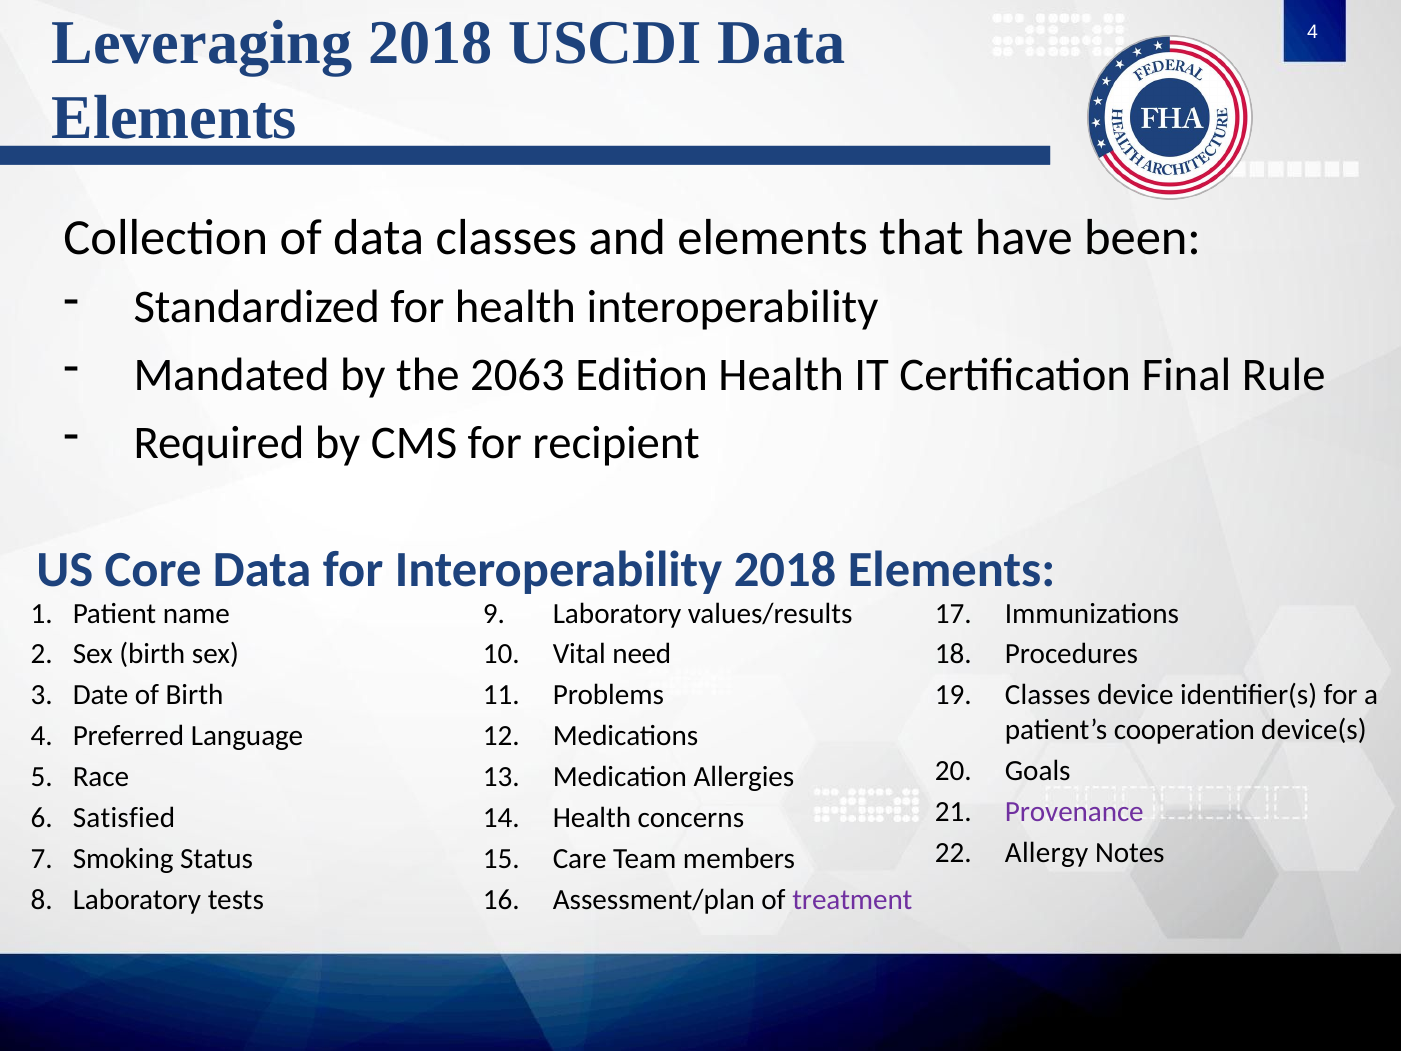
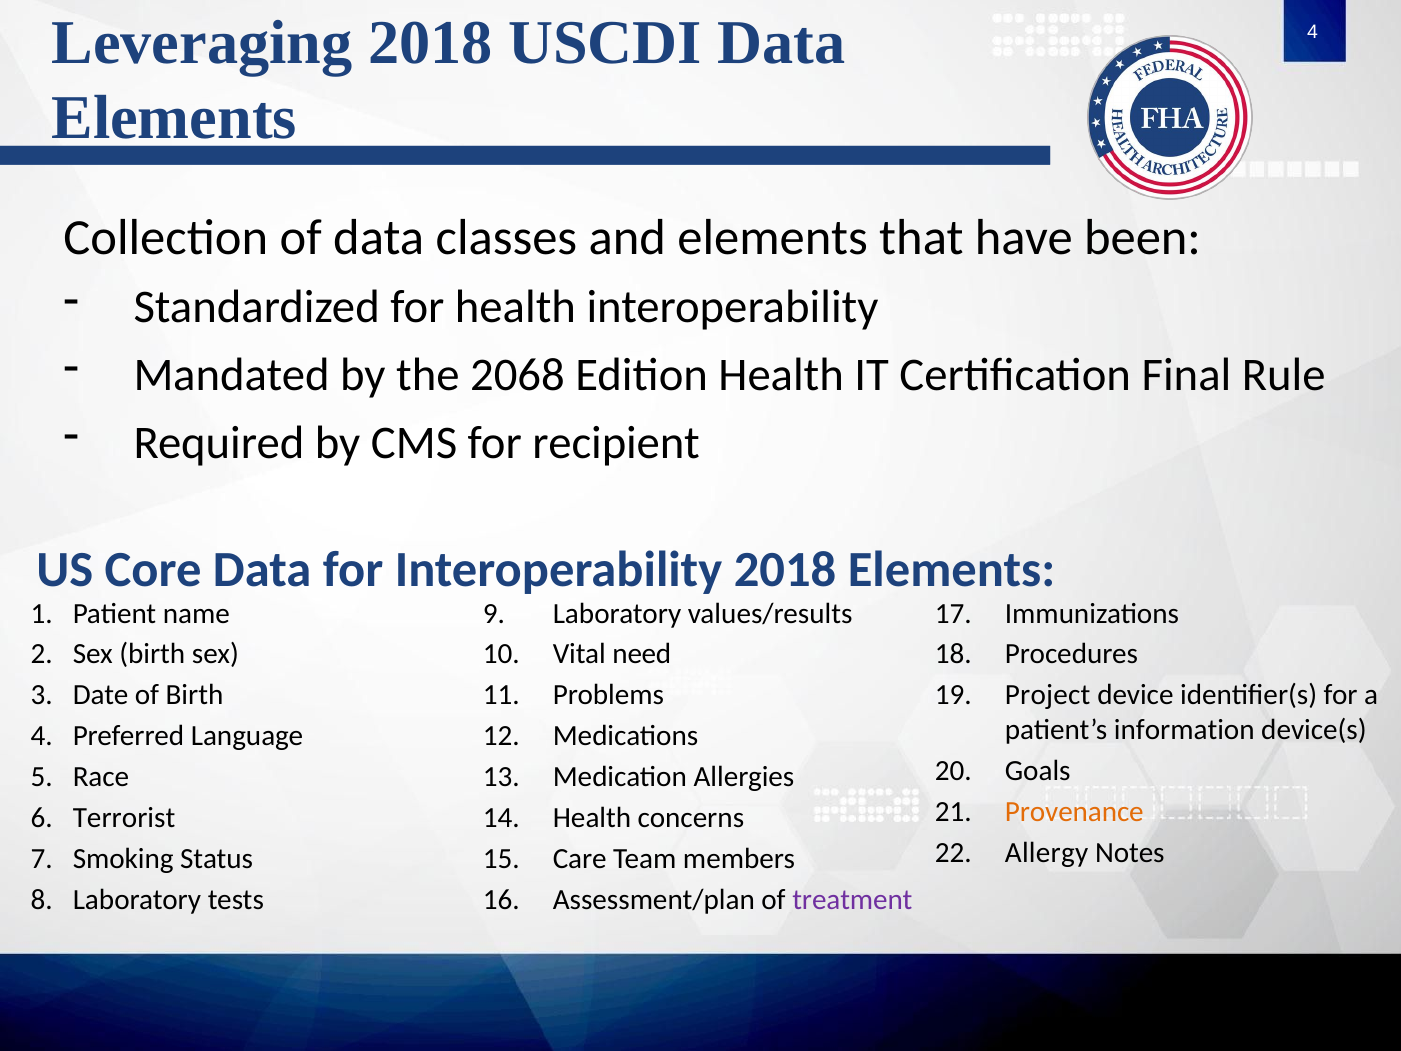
2063: 2063 -> 2068
Classes at (1048, 695): Classes -> Project
cooperation: cooperation -> information
Provenance colour: purple -> orange
Satisfied: Satisfied -> Terrorist
